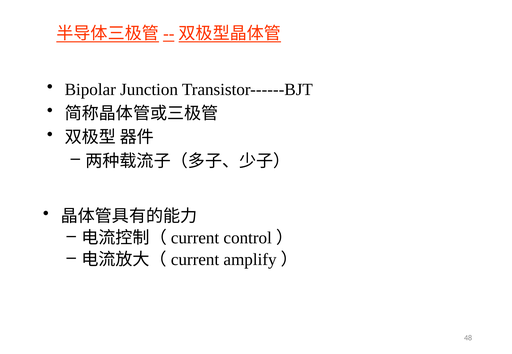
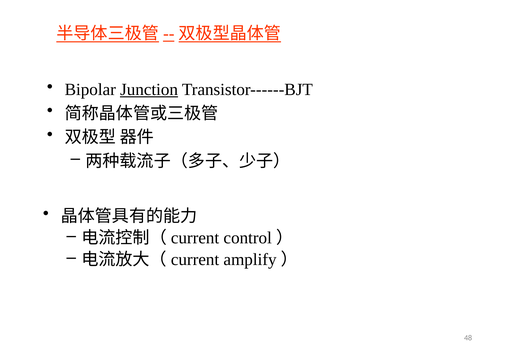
Junction underline: none -> present
